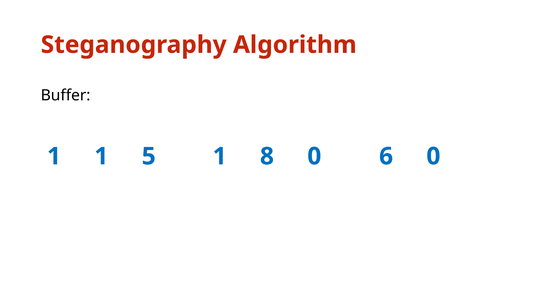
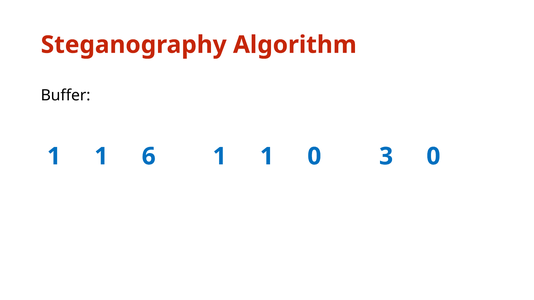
5: 5 -> 6
1 1 8: 8 -> 1
6: 6 -> 3
